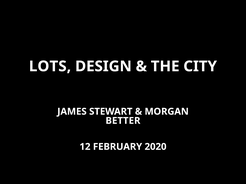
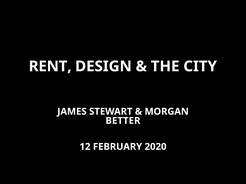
LOTS: LOTS -> RENT
